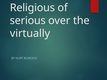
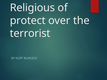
serious: serious -> protect
virtually: virtually -> terrorist
